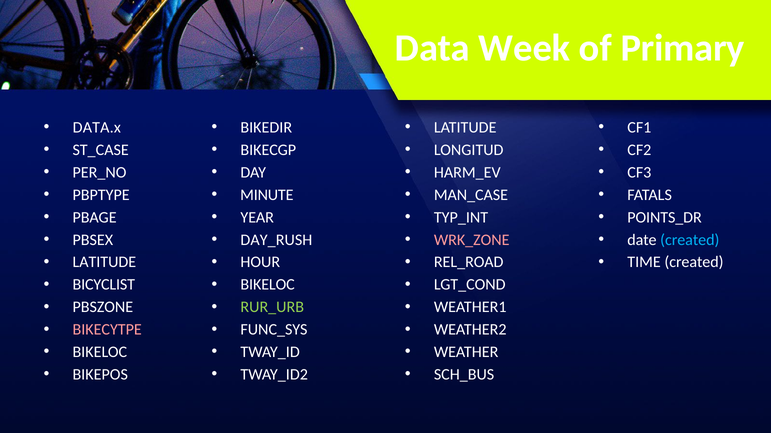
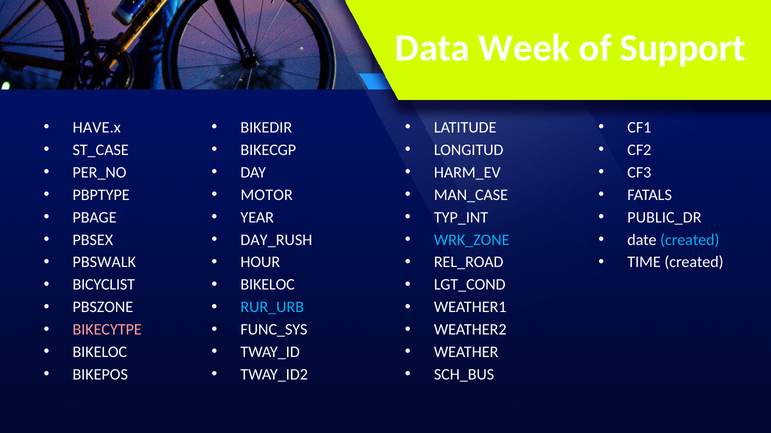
Primary: Primary -> Support
DATA.x: DATA.x -> HAVE.x
MINUTE: MINUTE -> MOTOR
POINTS_DR: POINTS_DR -> PUBLIC_DR
WRK_ZONE colour: pink -> light blue
LATITUDE at (104, 263): LATITUDE -> PBSWALK
RUR_URB colour: light green -> light blue
